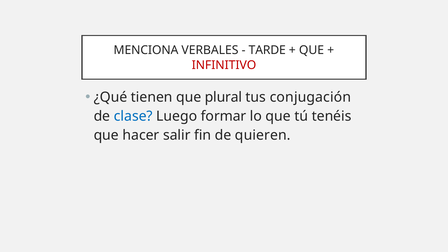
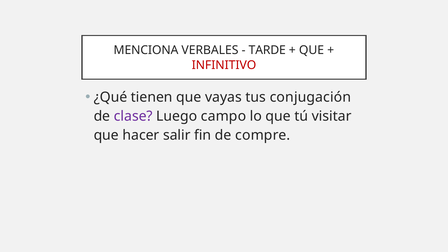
plural: plural -> vayas
clase colour: blue -> purple
formar: formar -> campo
tenéis: tenéis -> visitar
quieren: quieren -> compre
